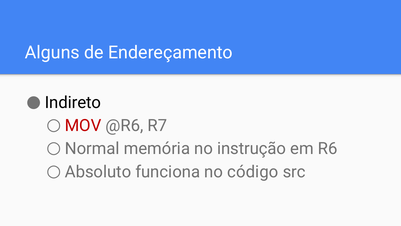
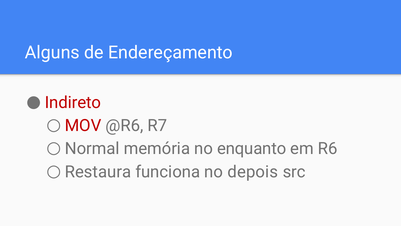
Indireto colour: black -> red
instrução: instrução -> enquanto
Absoluto: Absoluto -> Restaura
código: código -> depois
